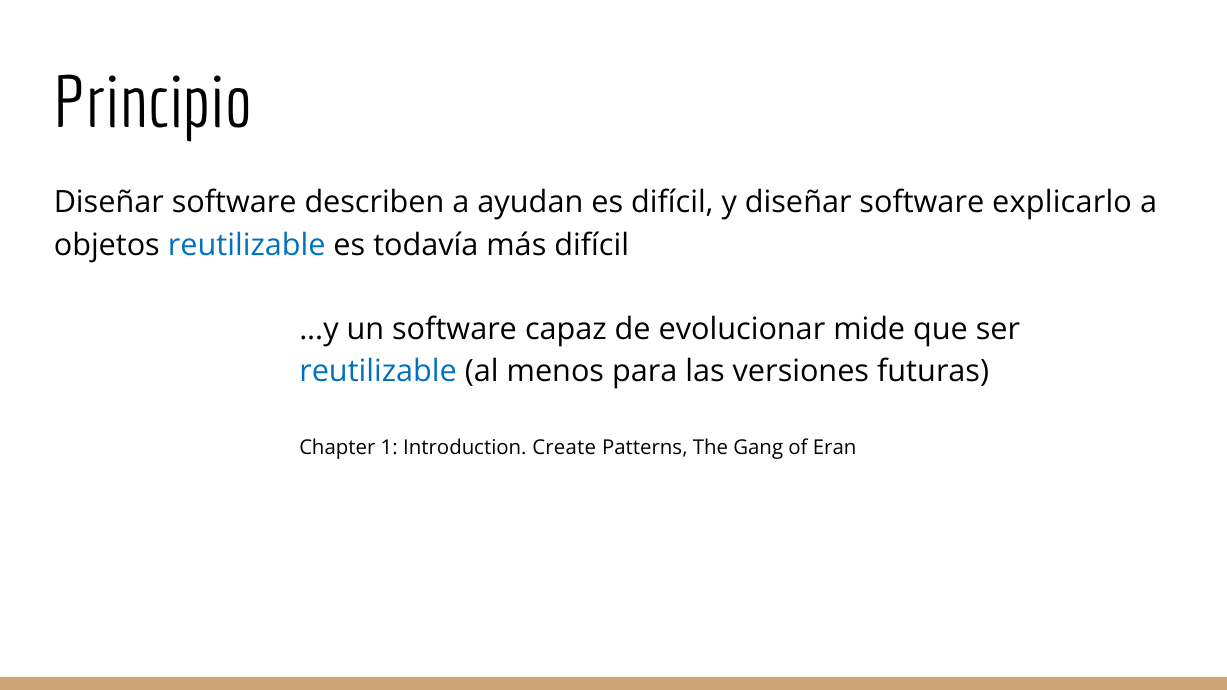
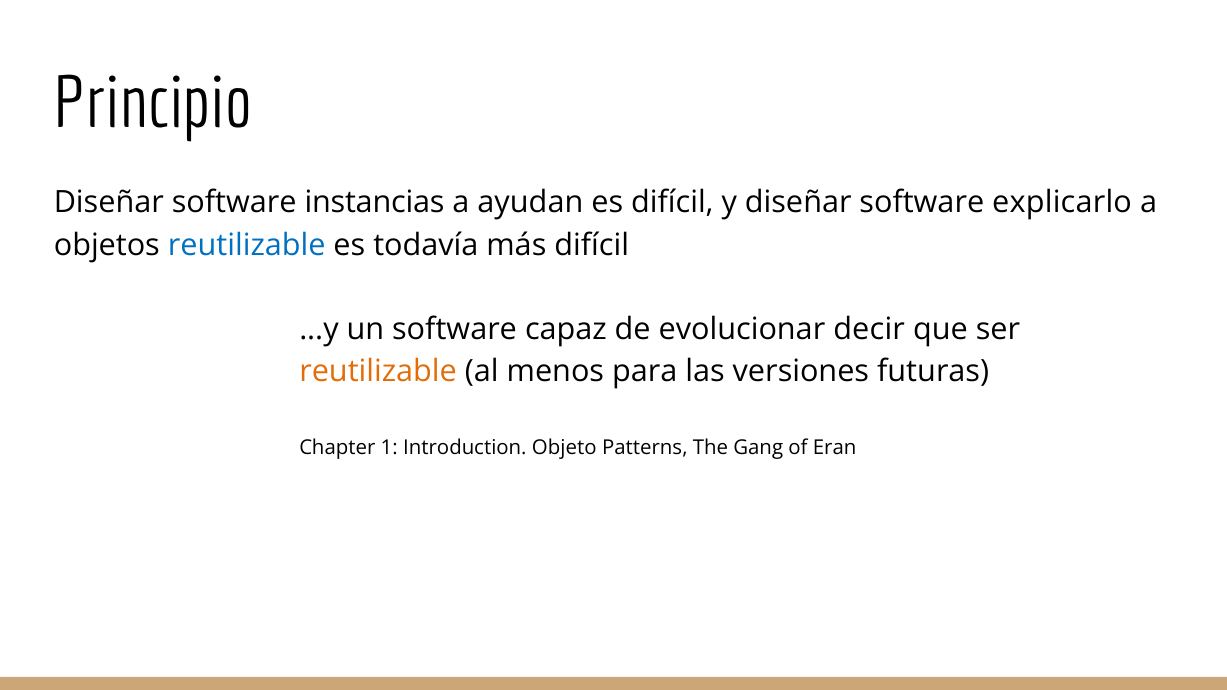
describen: describen -> instancias
mide: mide -> decir
reutilizable at (378, 372) colour: blue -> orange
Create: Create -> Objeto
